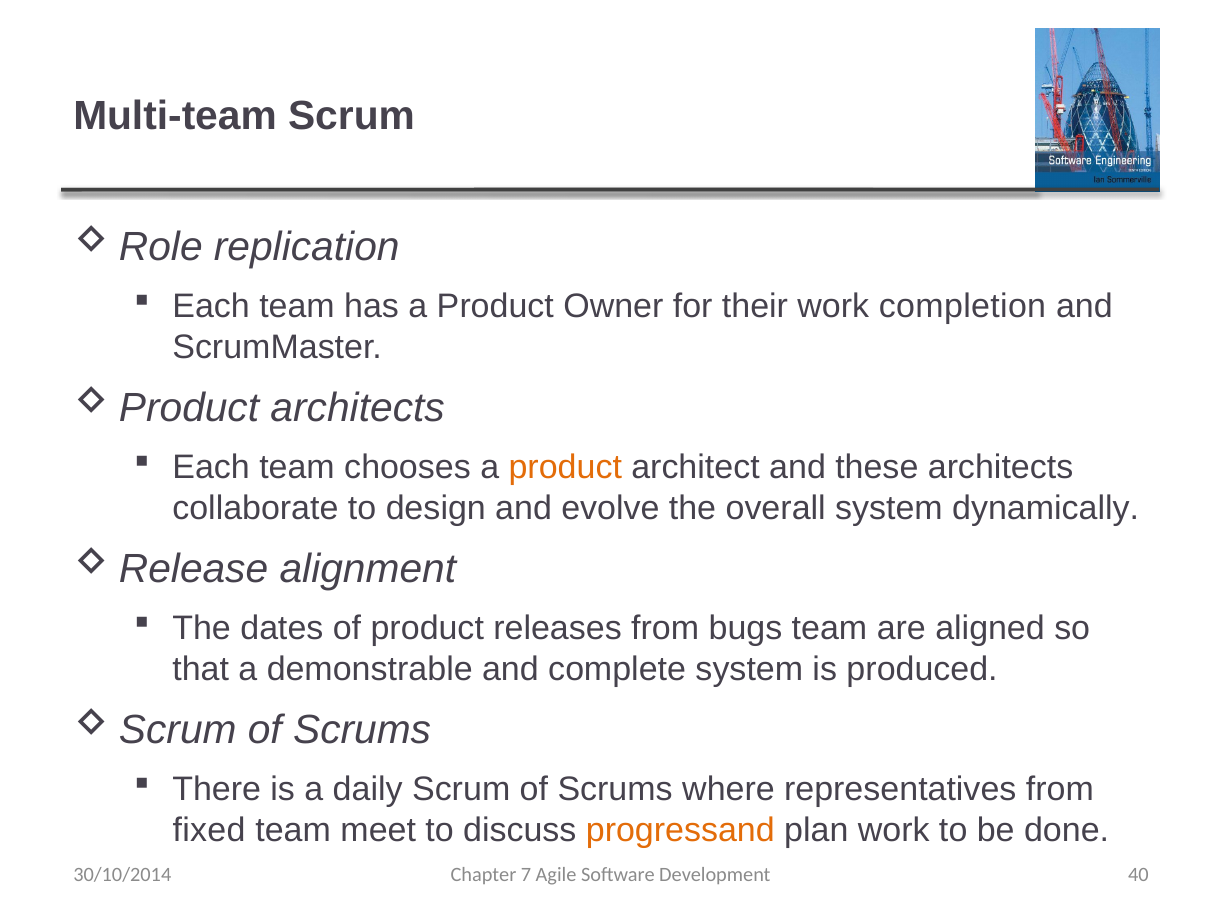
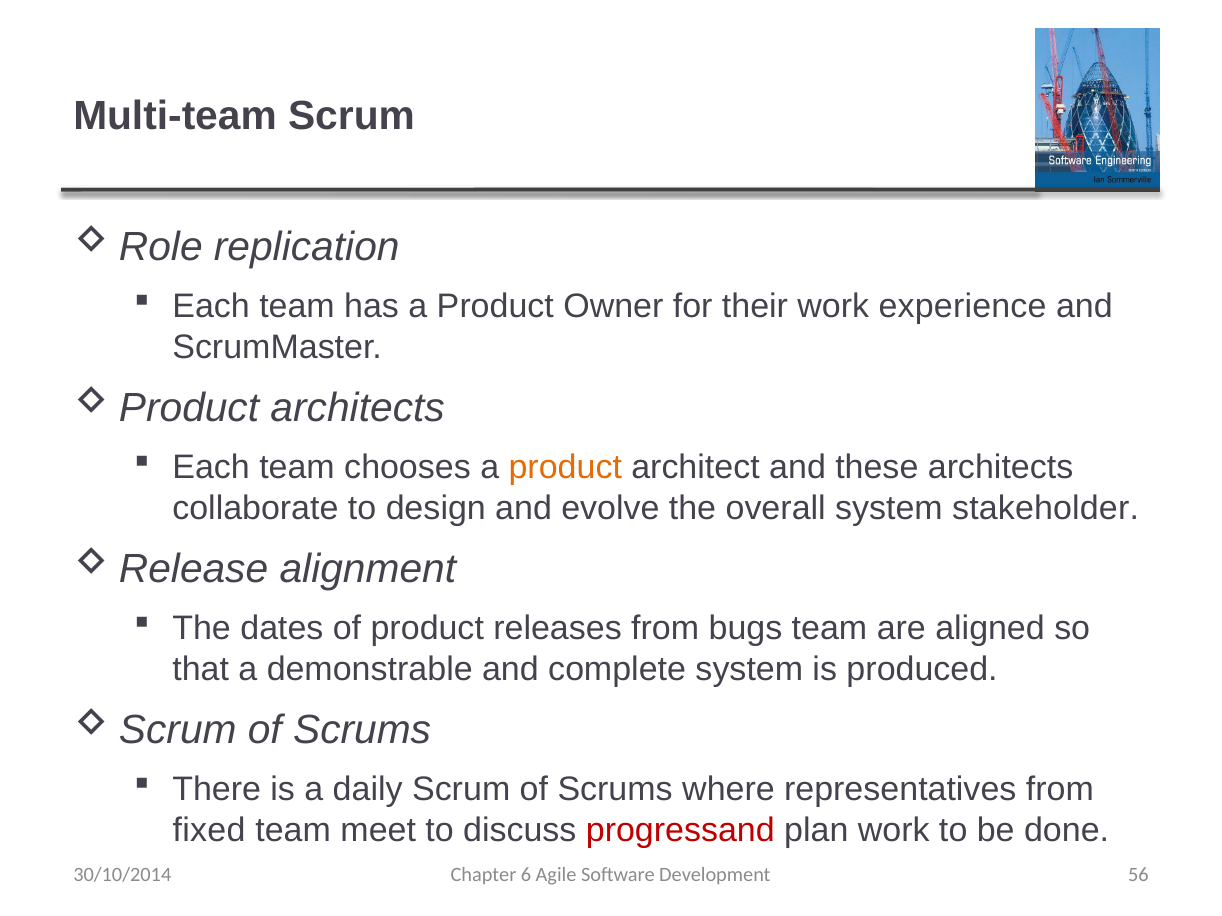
completion: completion -> experience
dynamically: dynamically -> stakeholder
progressand colour: orange -> red
7: 7 -> 6
40: 40 -> 56
